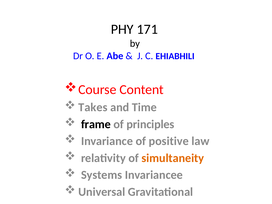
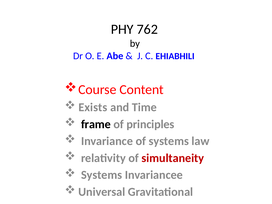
171: 171 -> 762
Takes: Takes -> Exists
of positive: positive -> systems
simultaneity colour: orange -> red
